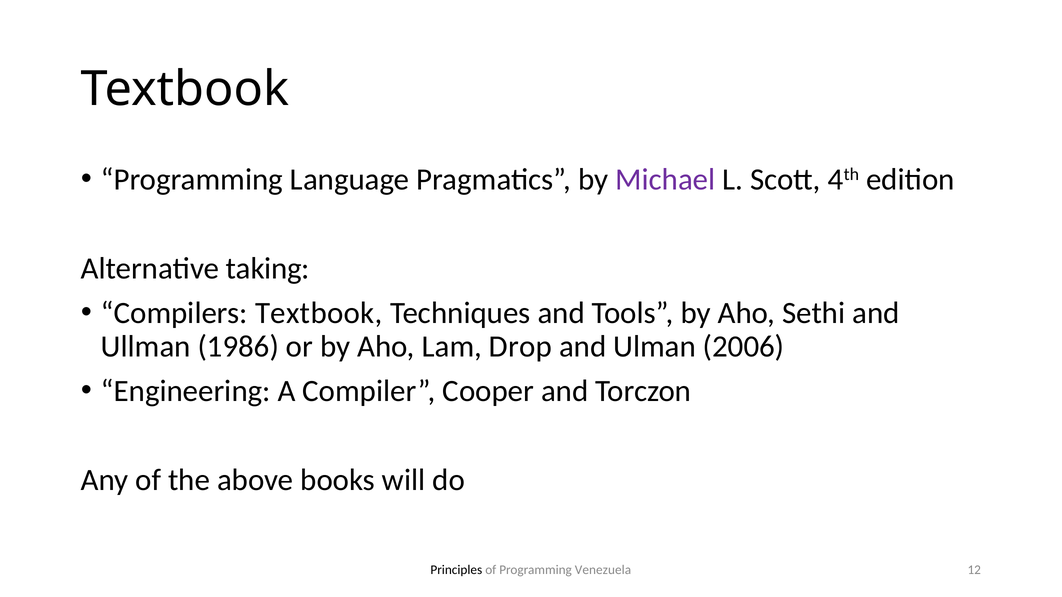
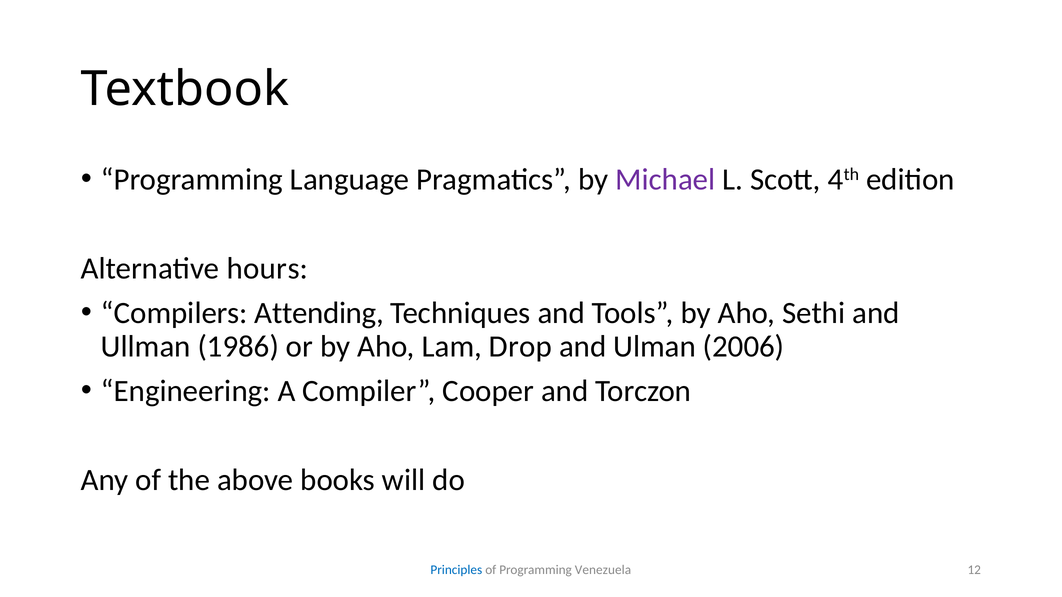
taking: taking -> hours
Compilers Textbook: Textbook -> Attending
Principles colour: black -> blue
